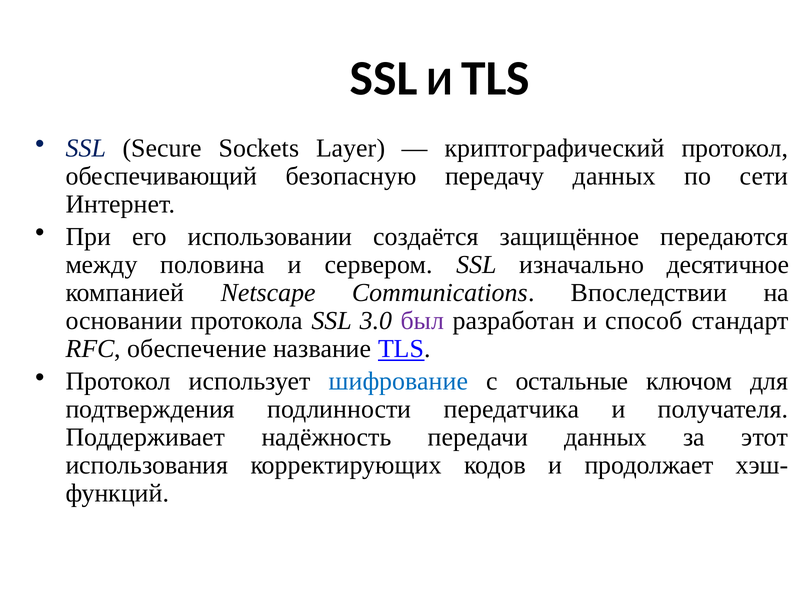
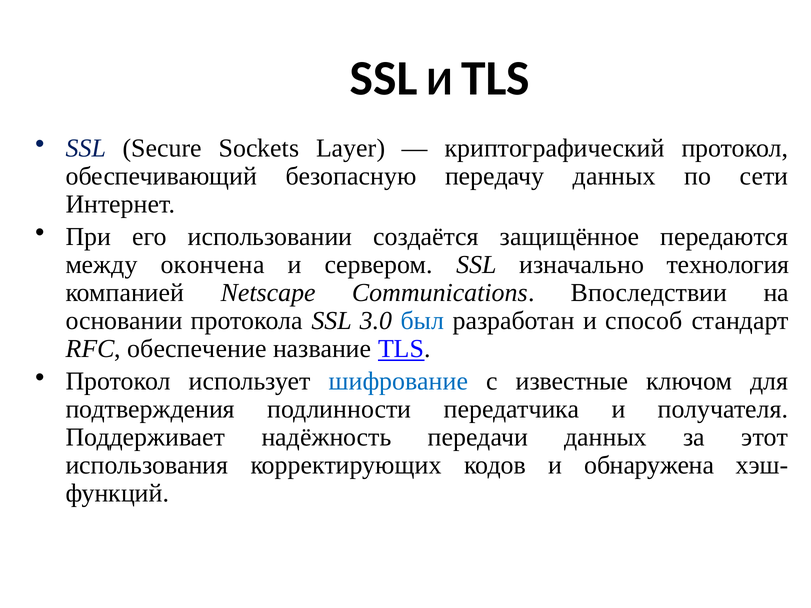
половина: половина -> окончена
десятичное: десятичное -> технология
был colour: purple -> blue
остальные: остальные -> известные
продолжает: продолжает -> обнаружена
